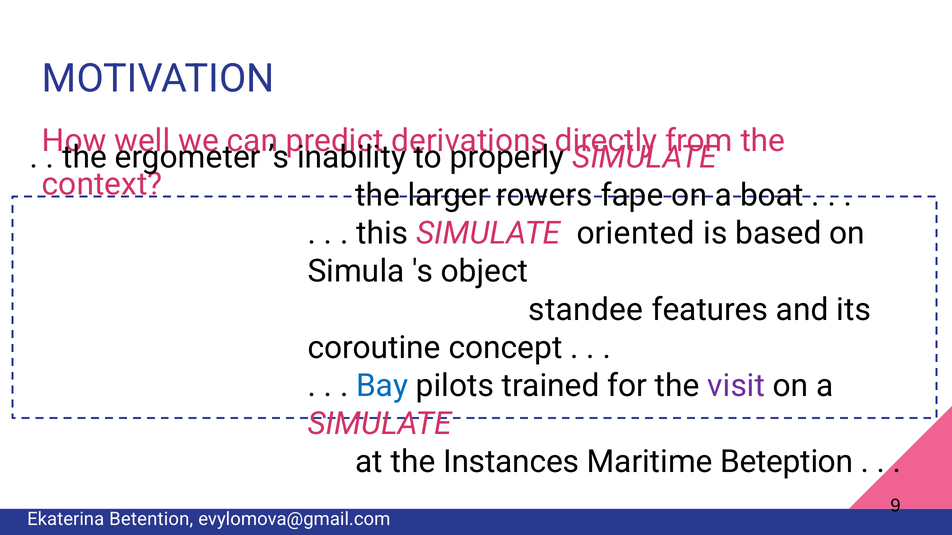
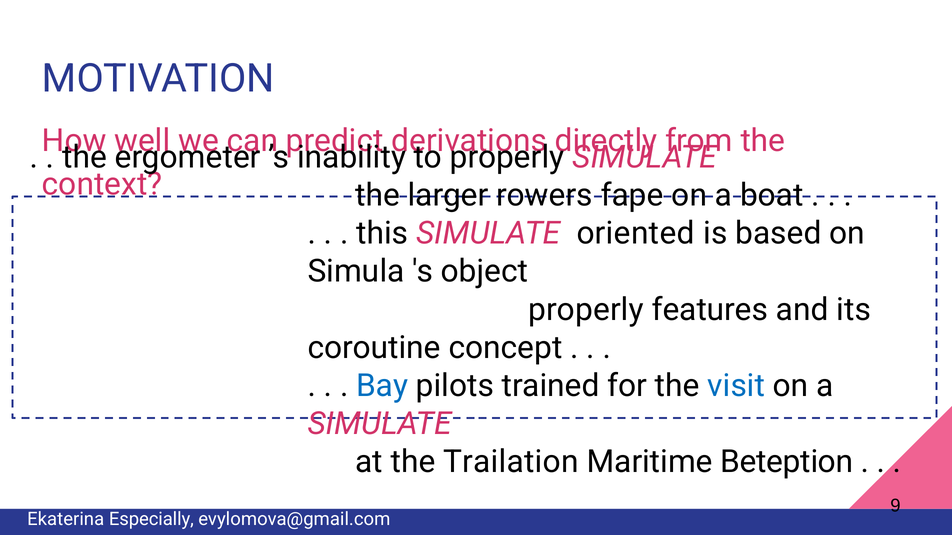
standee at (586, 310): standee -> properly
visit colour: purple -> blue
Instances: Instances -> Trailation
Betention: Betention -> Especially
